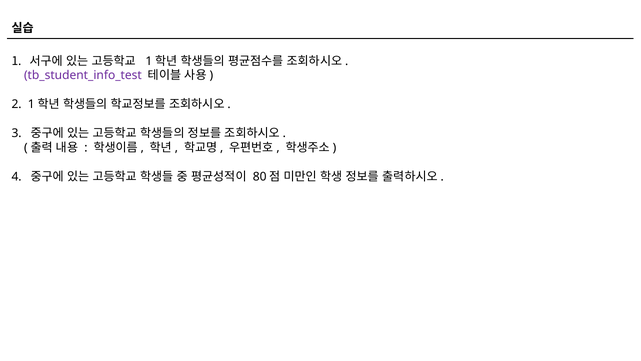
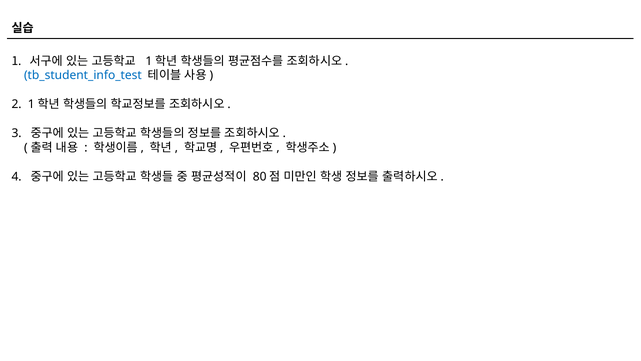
tb_student_info_test colour: purple -> blue
